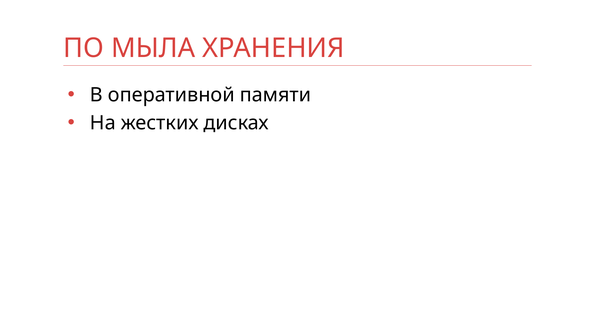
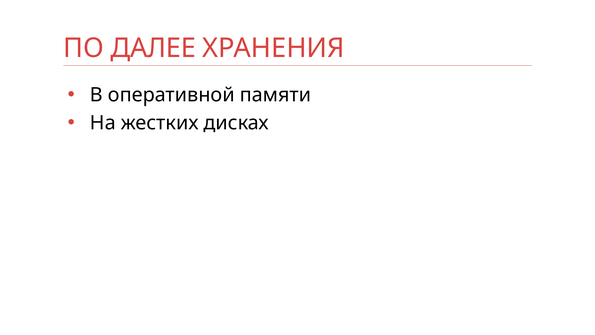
МЫЛА: МЫЛА -> ДАЛЕЕ
